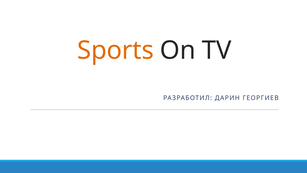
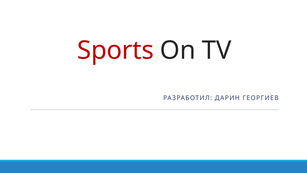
Sports colour: orange -> red
